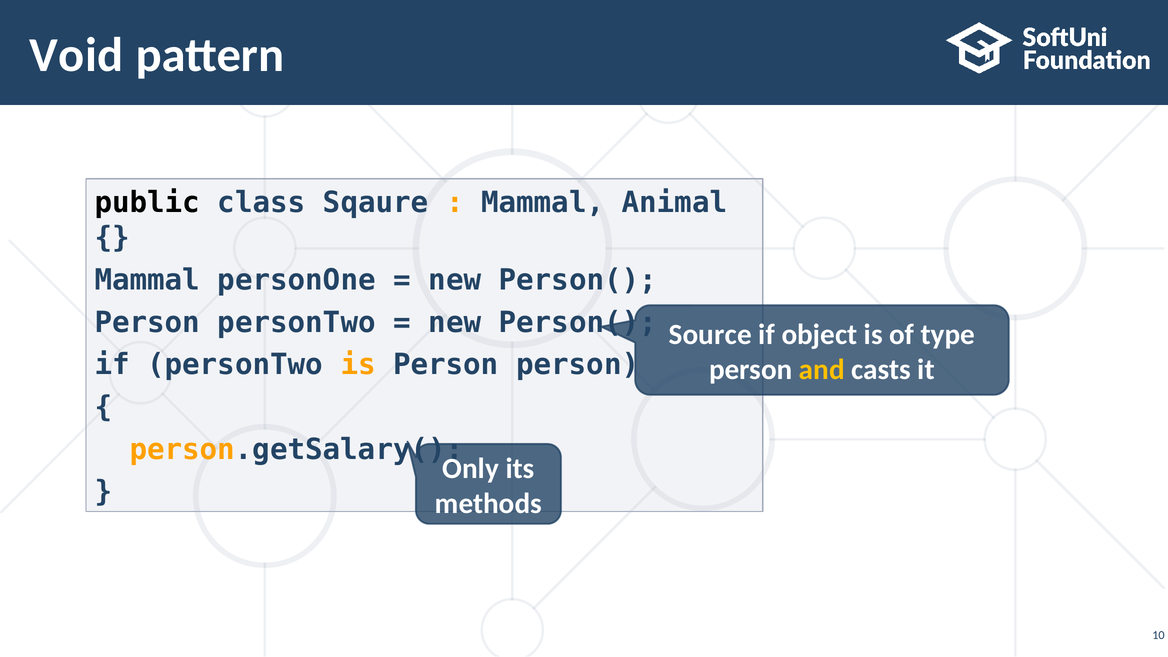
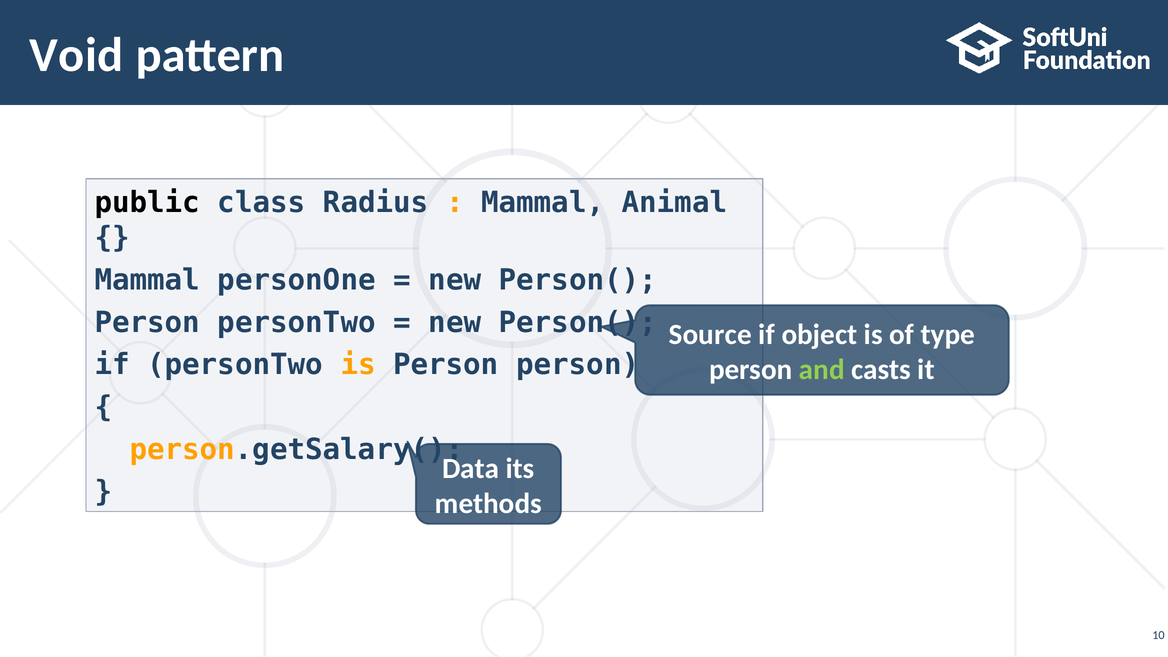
Sqaure: Sqaure -> Radius
and colour: yellow -> light green
Only: Only -> Data
